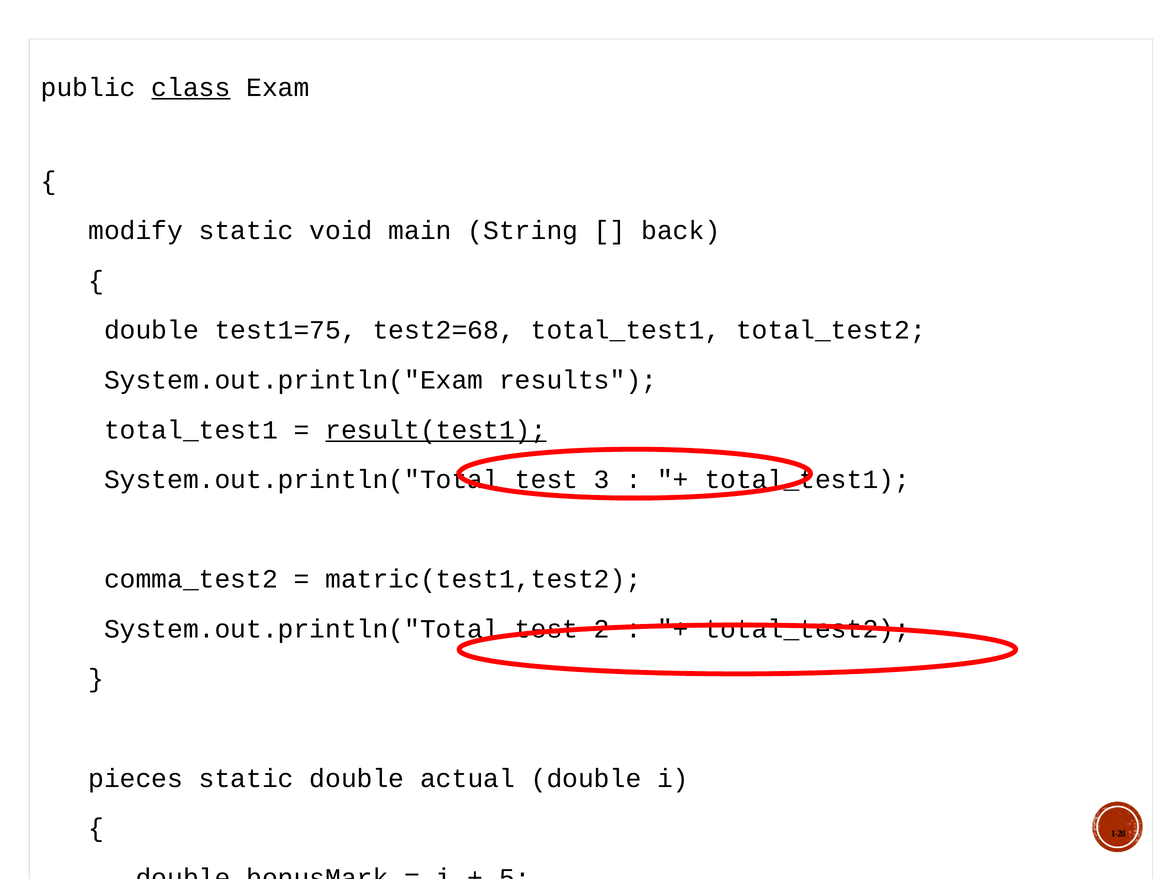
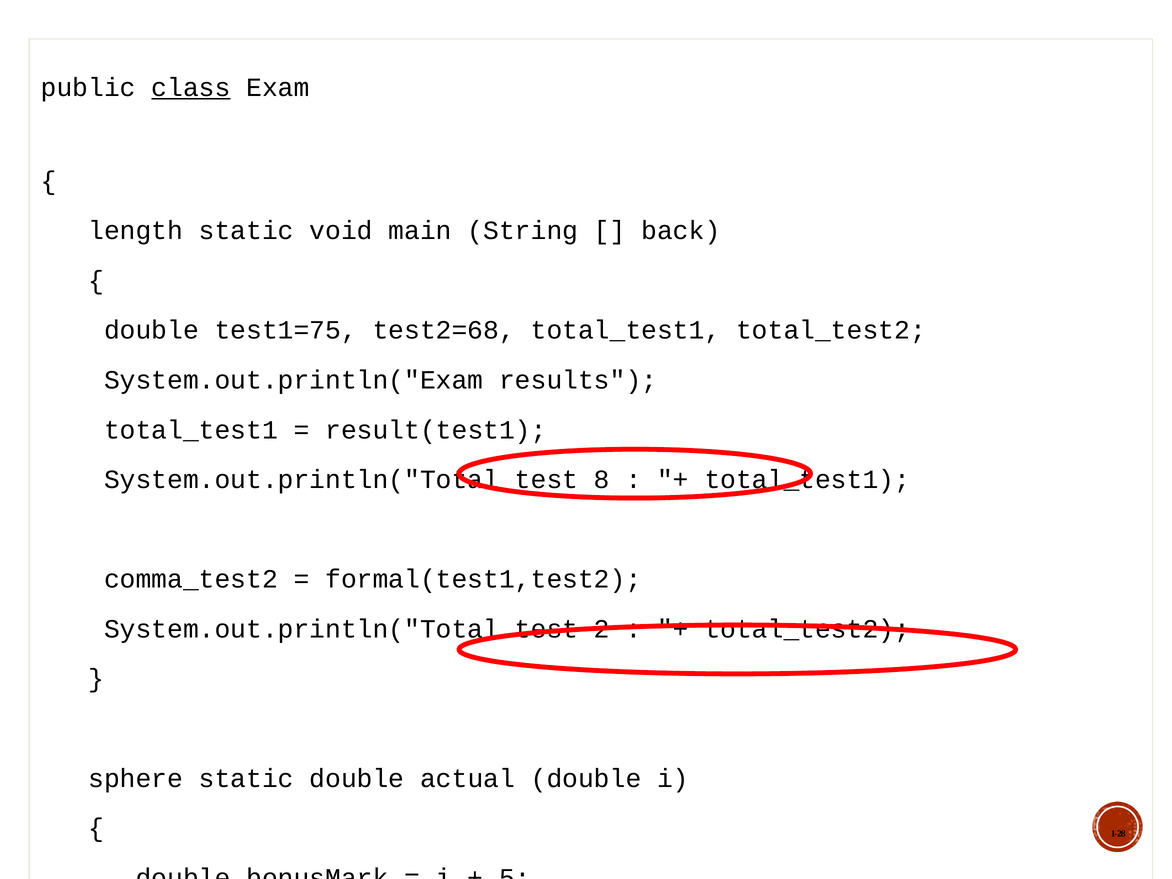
modify: modify -> length
result(test1 underline: present -> none
3: 3 -> 8
matric(test1,test2: matric(test1,test2 -> formal(test1,test2
pieces: pieces -> sphere
